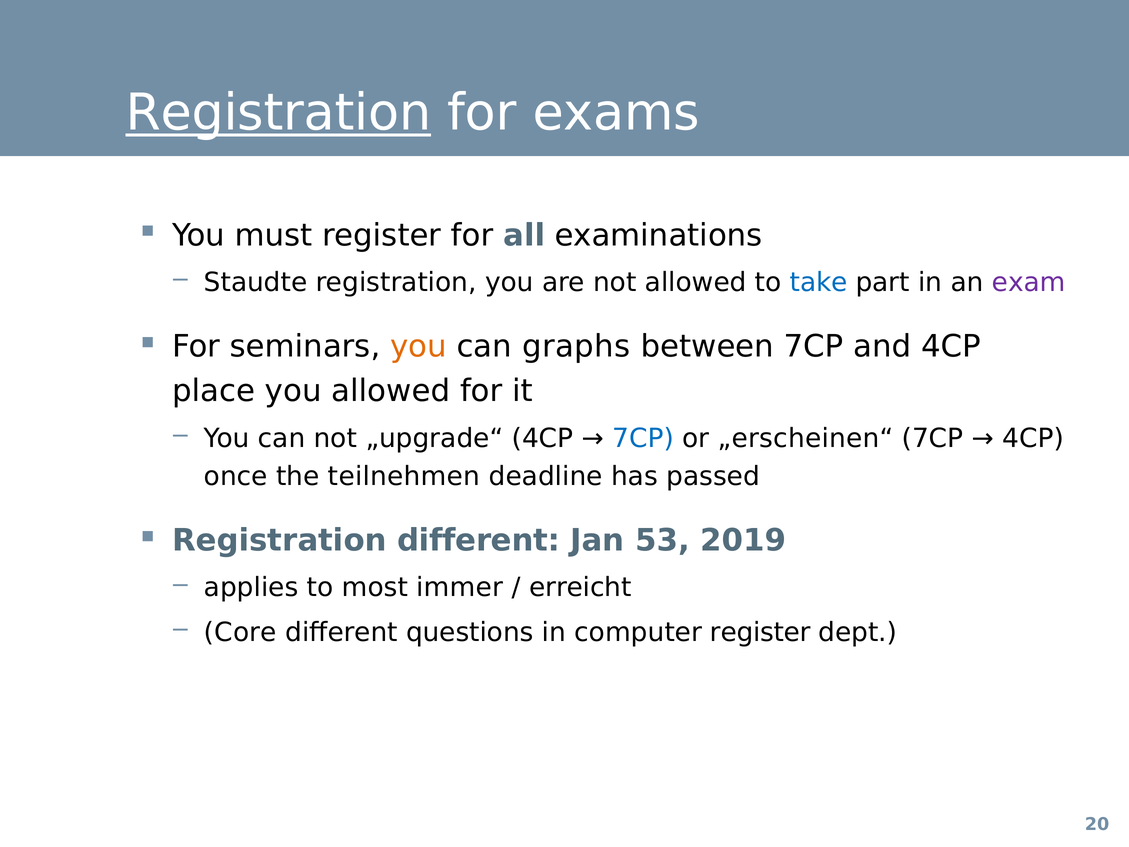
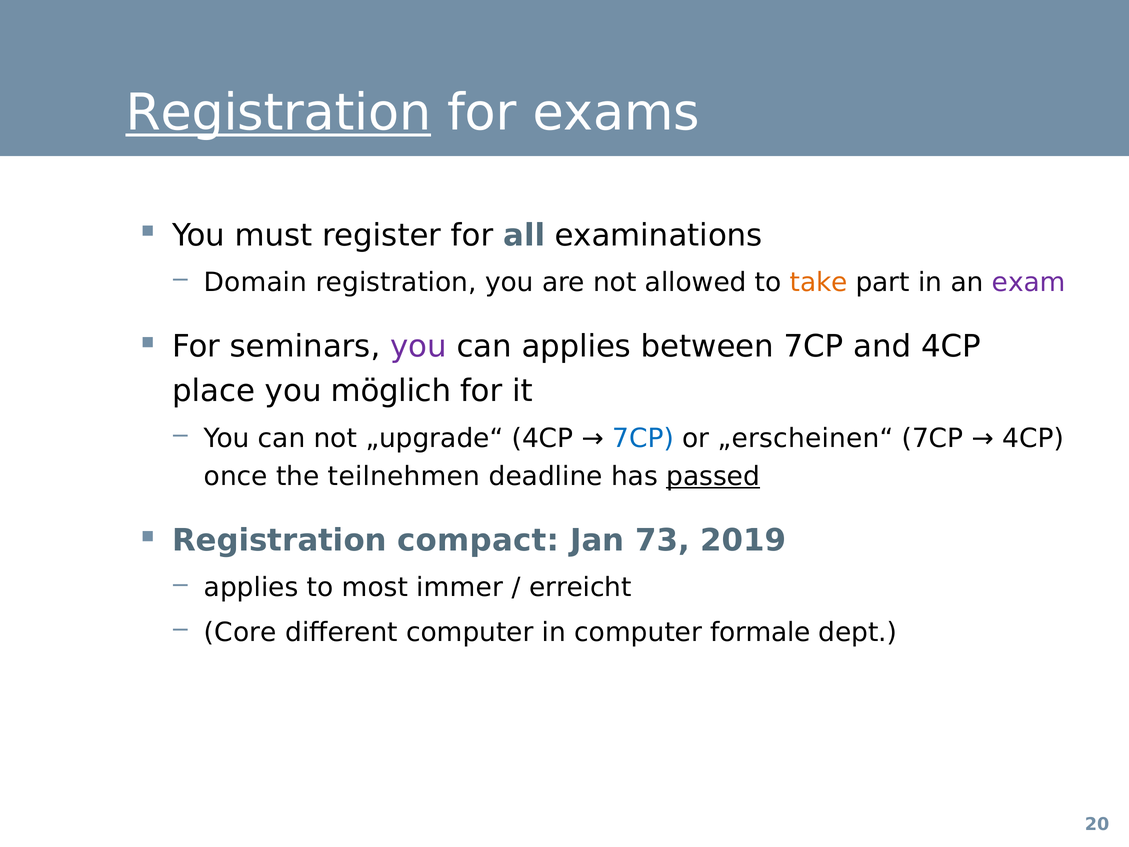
Staudte: Staudte -> Domain
take colour: blue -> orange
you at (418, 347) colour: orange -> purple
can graphs: graphs -> applies
you allowed: allowed -> möglich
passed underline: none -> present
Registration different: different -> compact
53: 53 -> 73
different questions: questions -> computer
computer register: register -> formale
